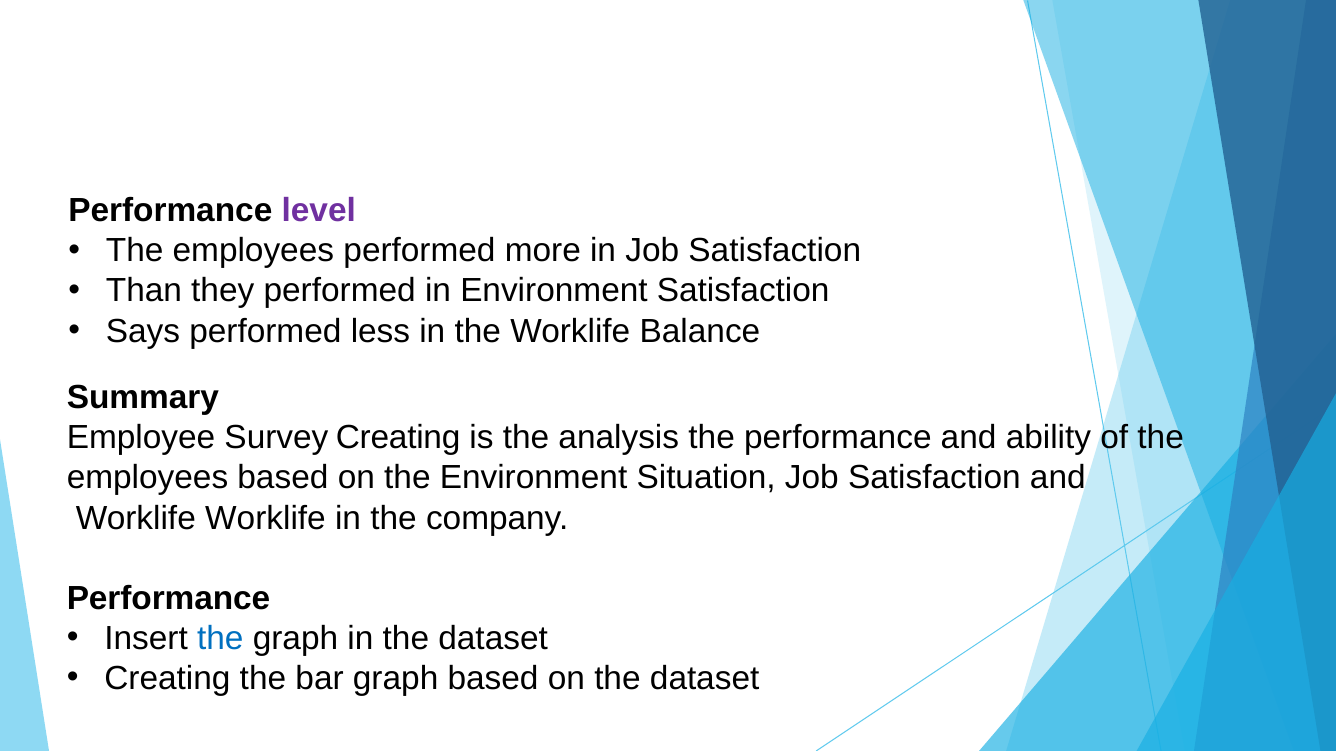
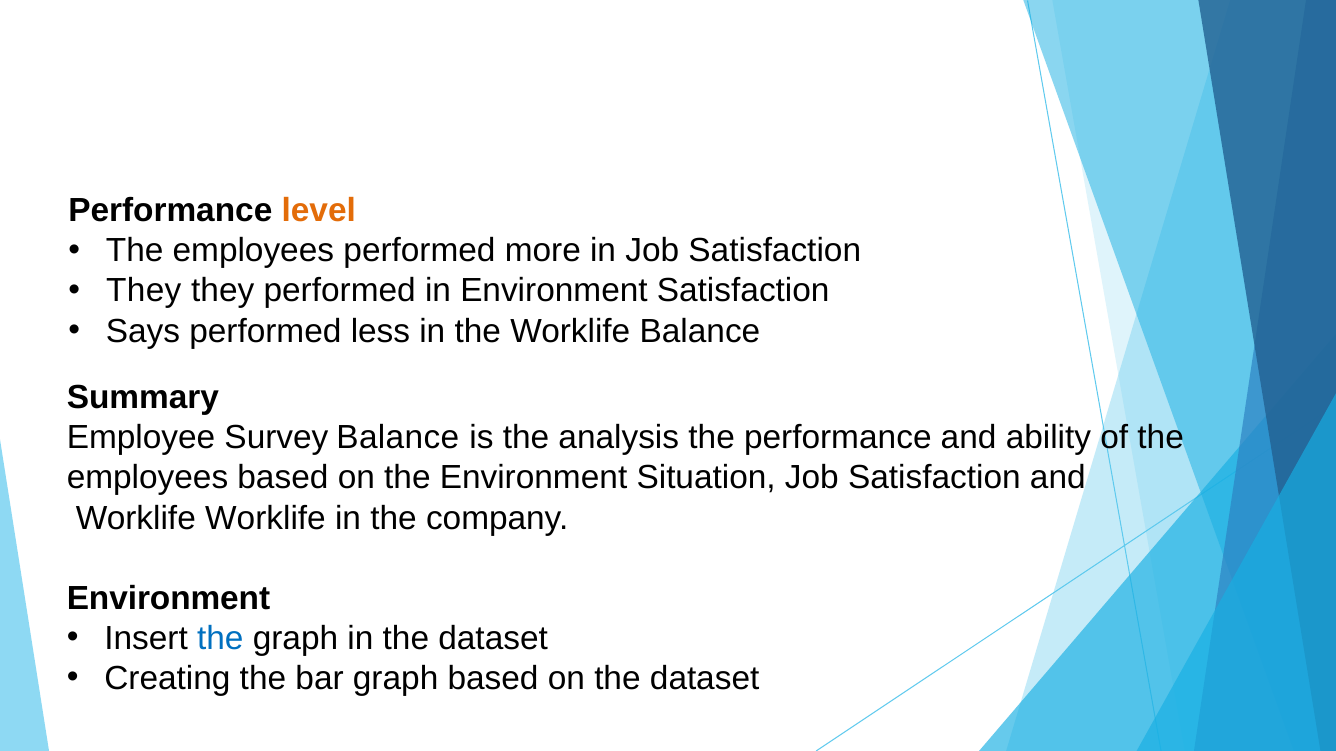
level colour: purple -> orange
Than at (144, 291): Than -> They
Survey Creating: Creating -> Balance
Performance at (168, 599): Performance -> Environment
